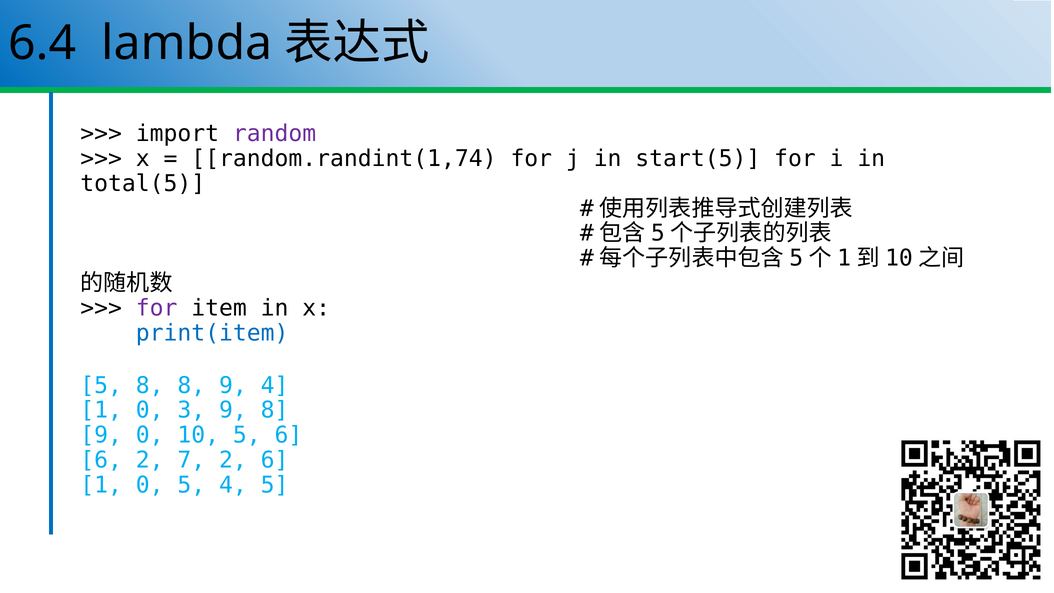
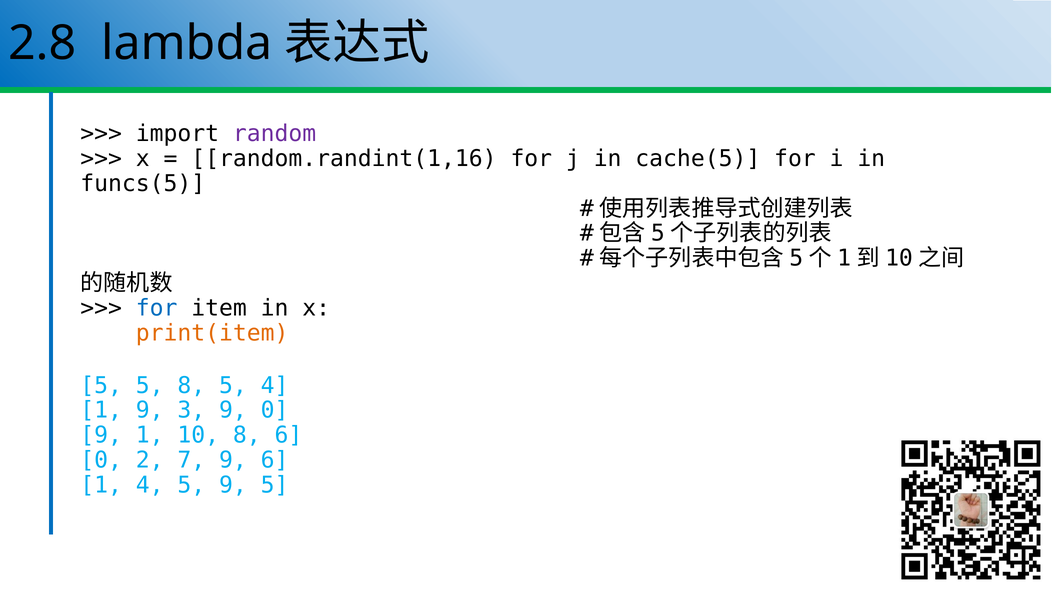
6.4: 6.4 -> 2.8
random.randint(1,74: random.randint(1,74 -> random.randint(1,16
start(5: start(5 -> cache(5
total(5: total(5 -> funcs(5
for at (157, 308) colour: purple -> blue
print(item colour: blue -> orange
5 8: 8 -> 5
9 at (233, 385): 9 -> 5
0 at (150, 410): 0 -> 9
9 8: 8 -> 0
9 0: 0 -> 1
10 5: 5 -> 8
6 at (101, 460): 6 -> 0
7 2: 2 -> 9
0 at (150, 485): 0 -> 4
5 4: 4 -> 9
